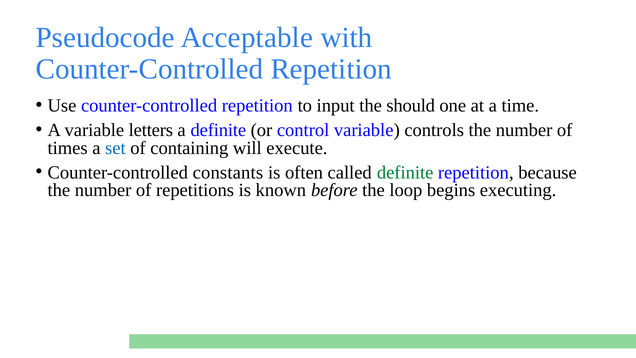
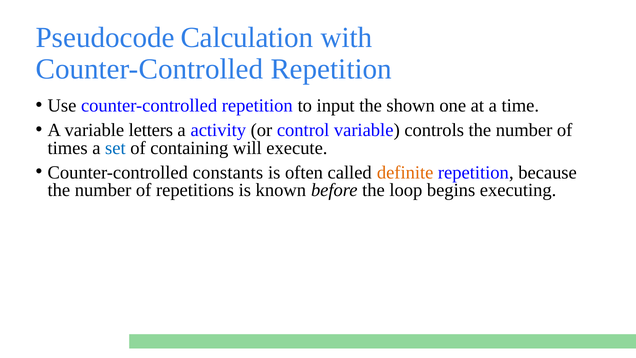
Acceptable: Acceptable -> Calculation
should: should -> shown
a definite: definite -> activity
definite at (405, 172) colour: green -> orange
